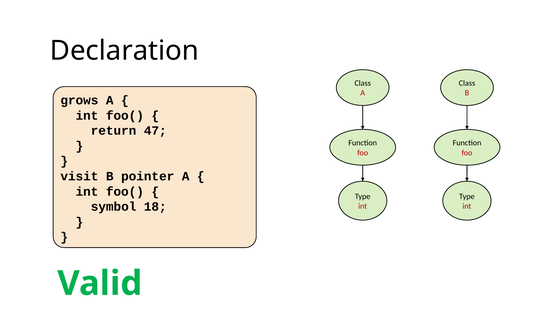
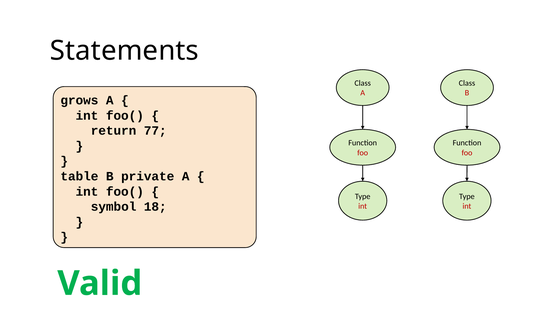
Declaration: Declaration -> Statements
47: 47 -> 77
visit: visit -> table
pointer: pointer -> private
